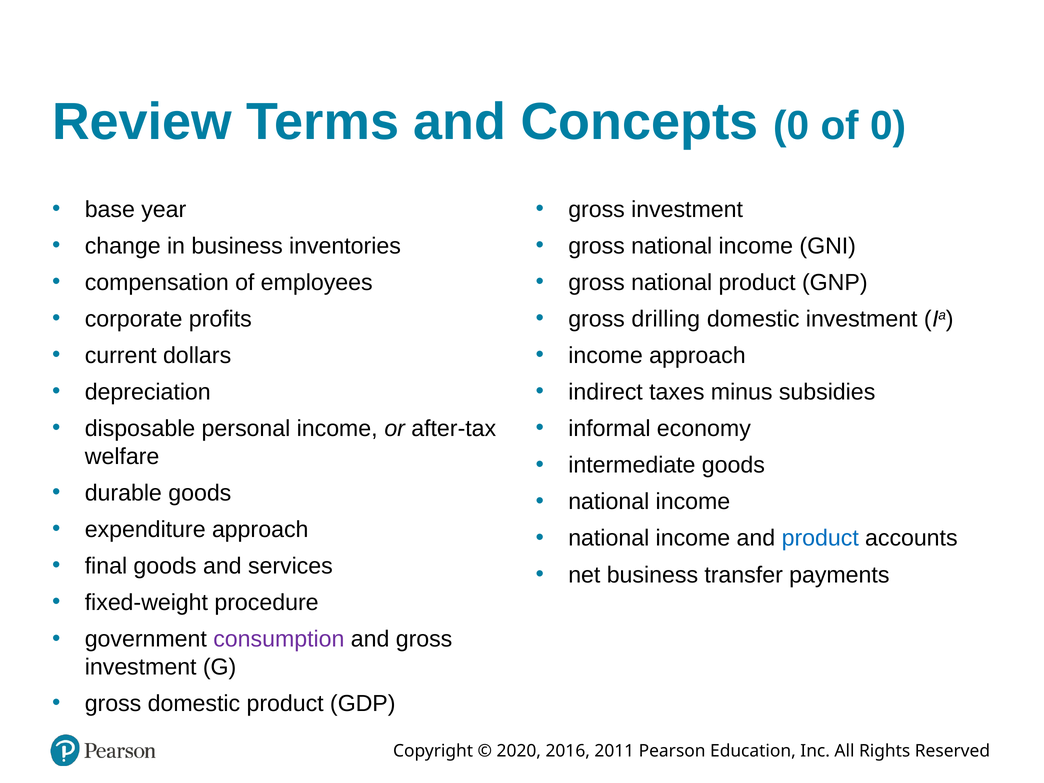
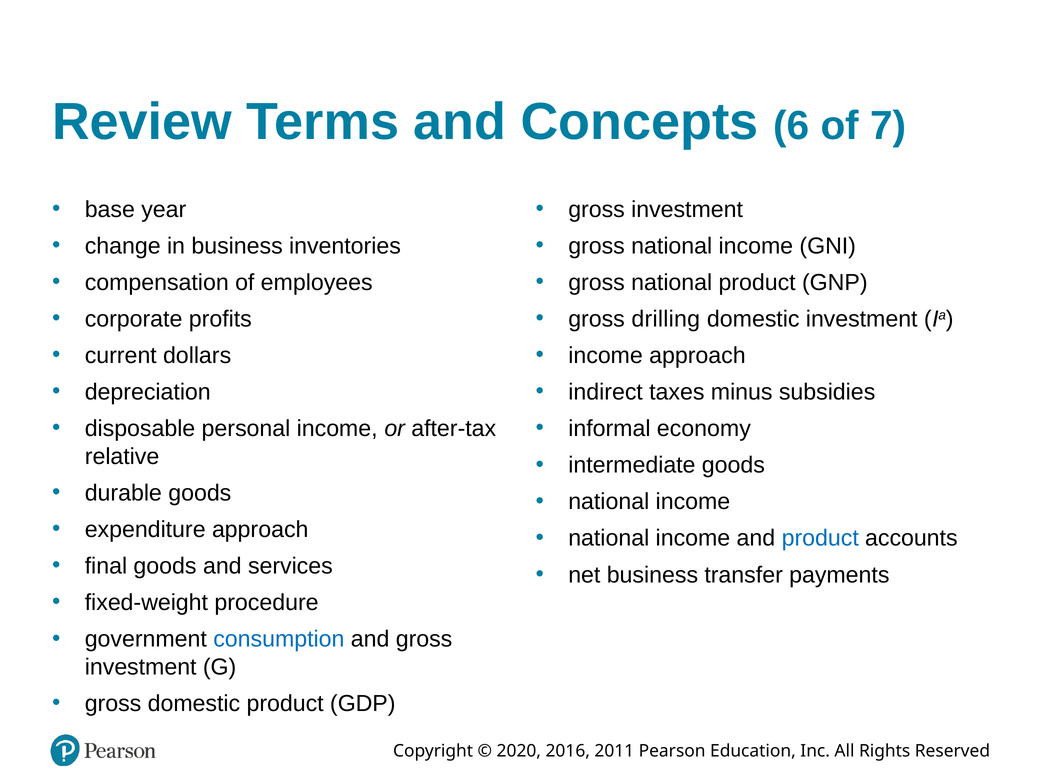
Concepts 0: 0 -> 6
of 0: 0 -> 7
welfare: welfare -> relative
consumption colour: purple -> blue
